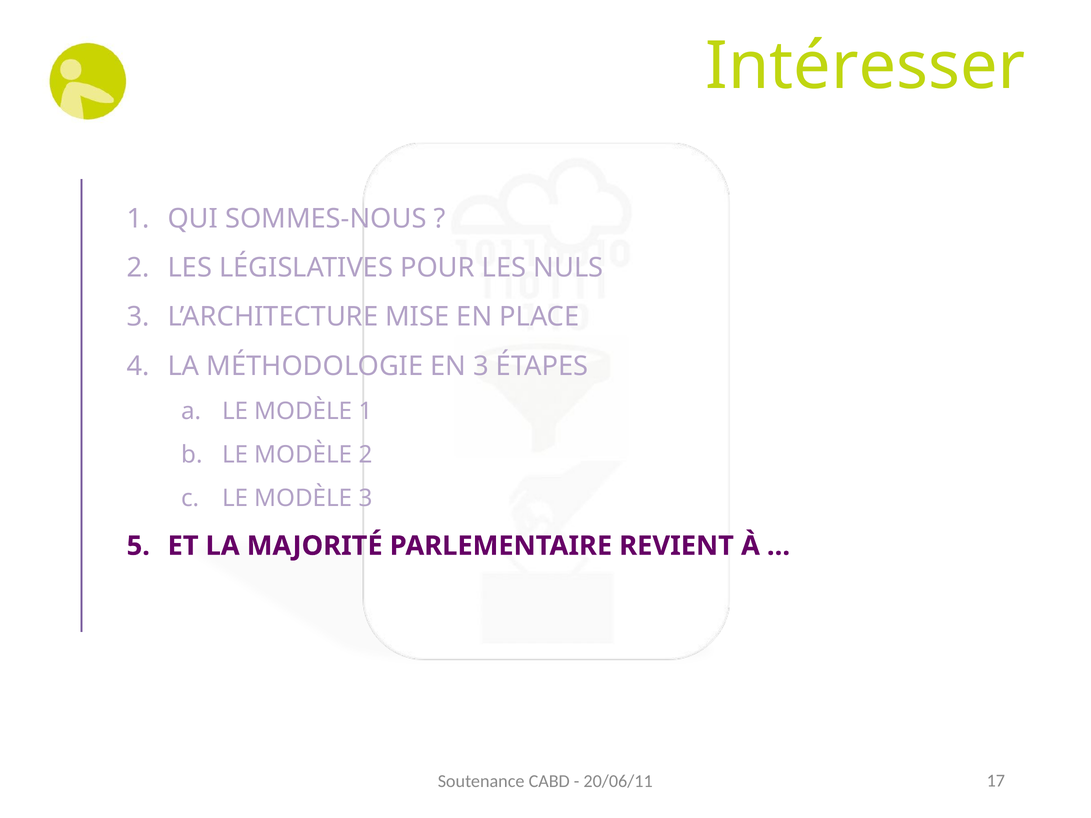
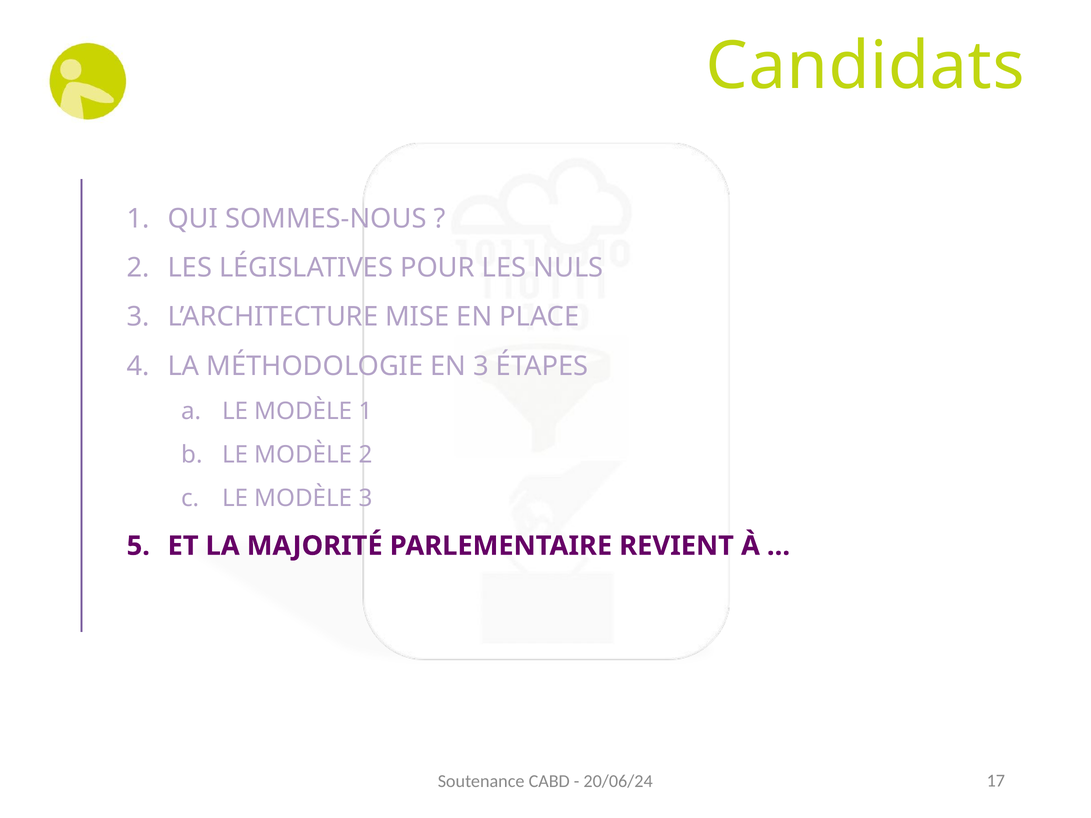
Intéresser: Intéresser -> Candidats
20/06/11: 20/06/11 -> 20/06/24
